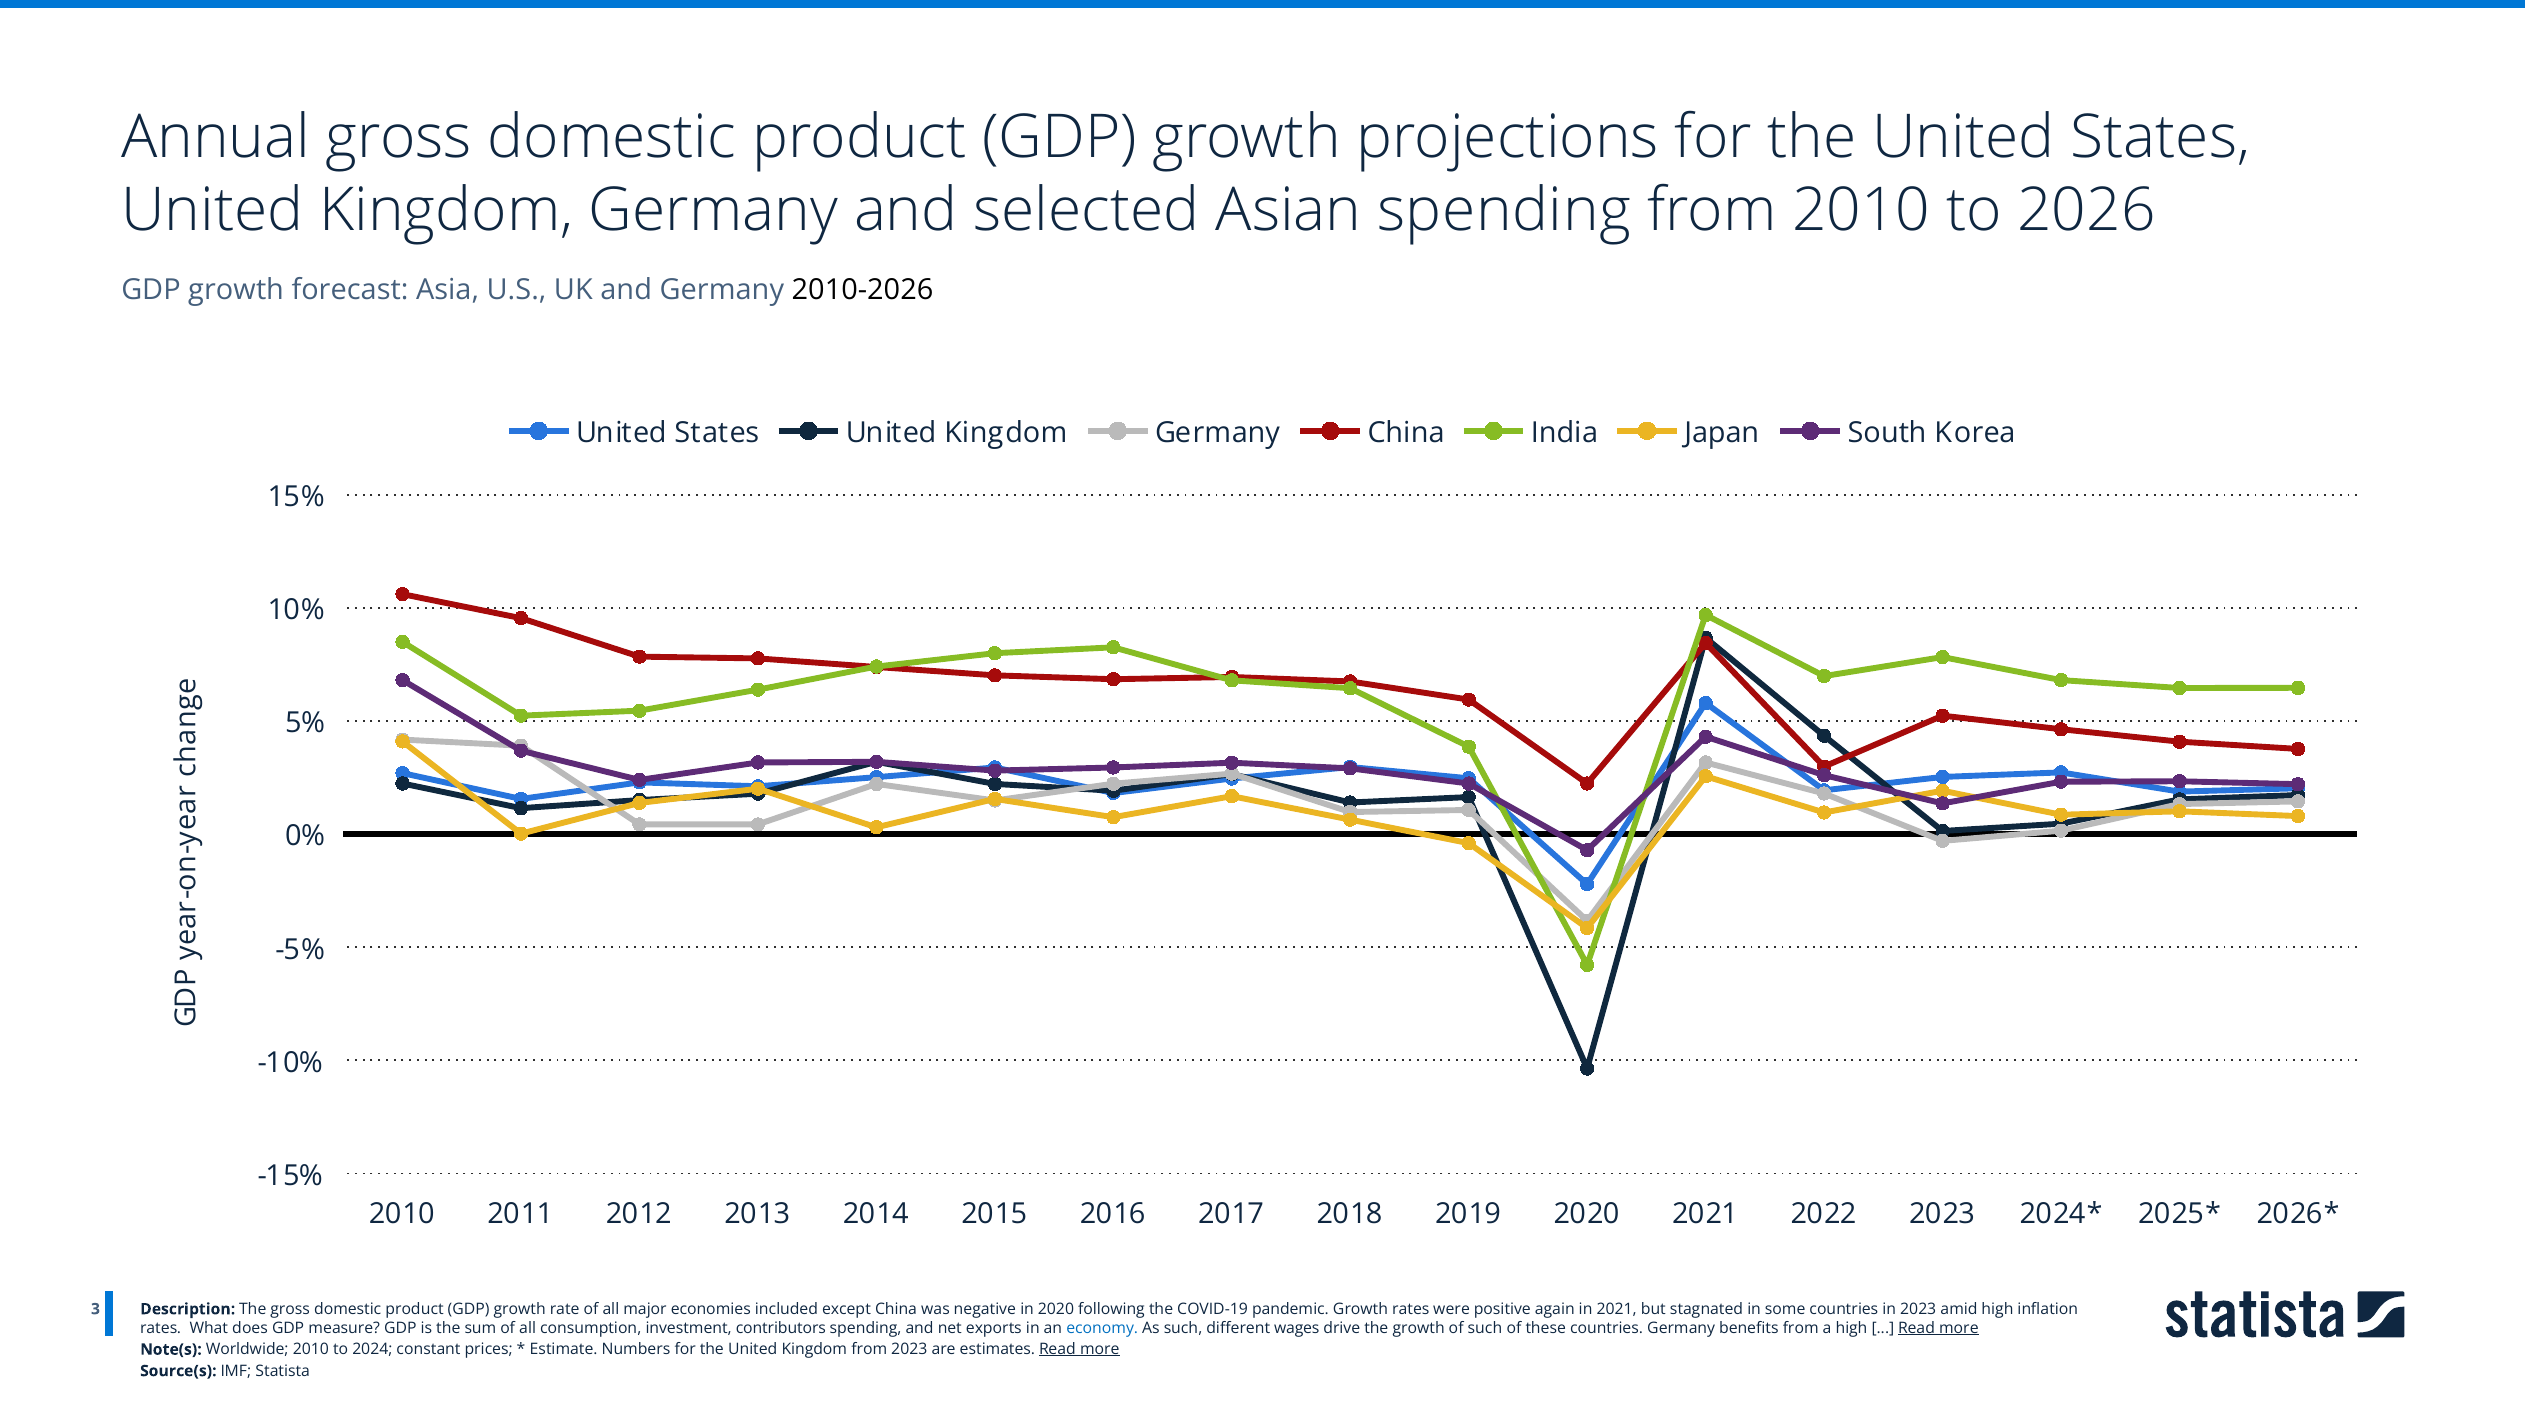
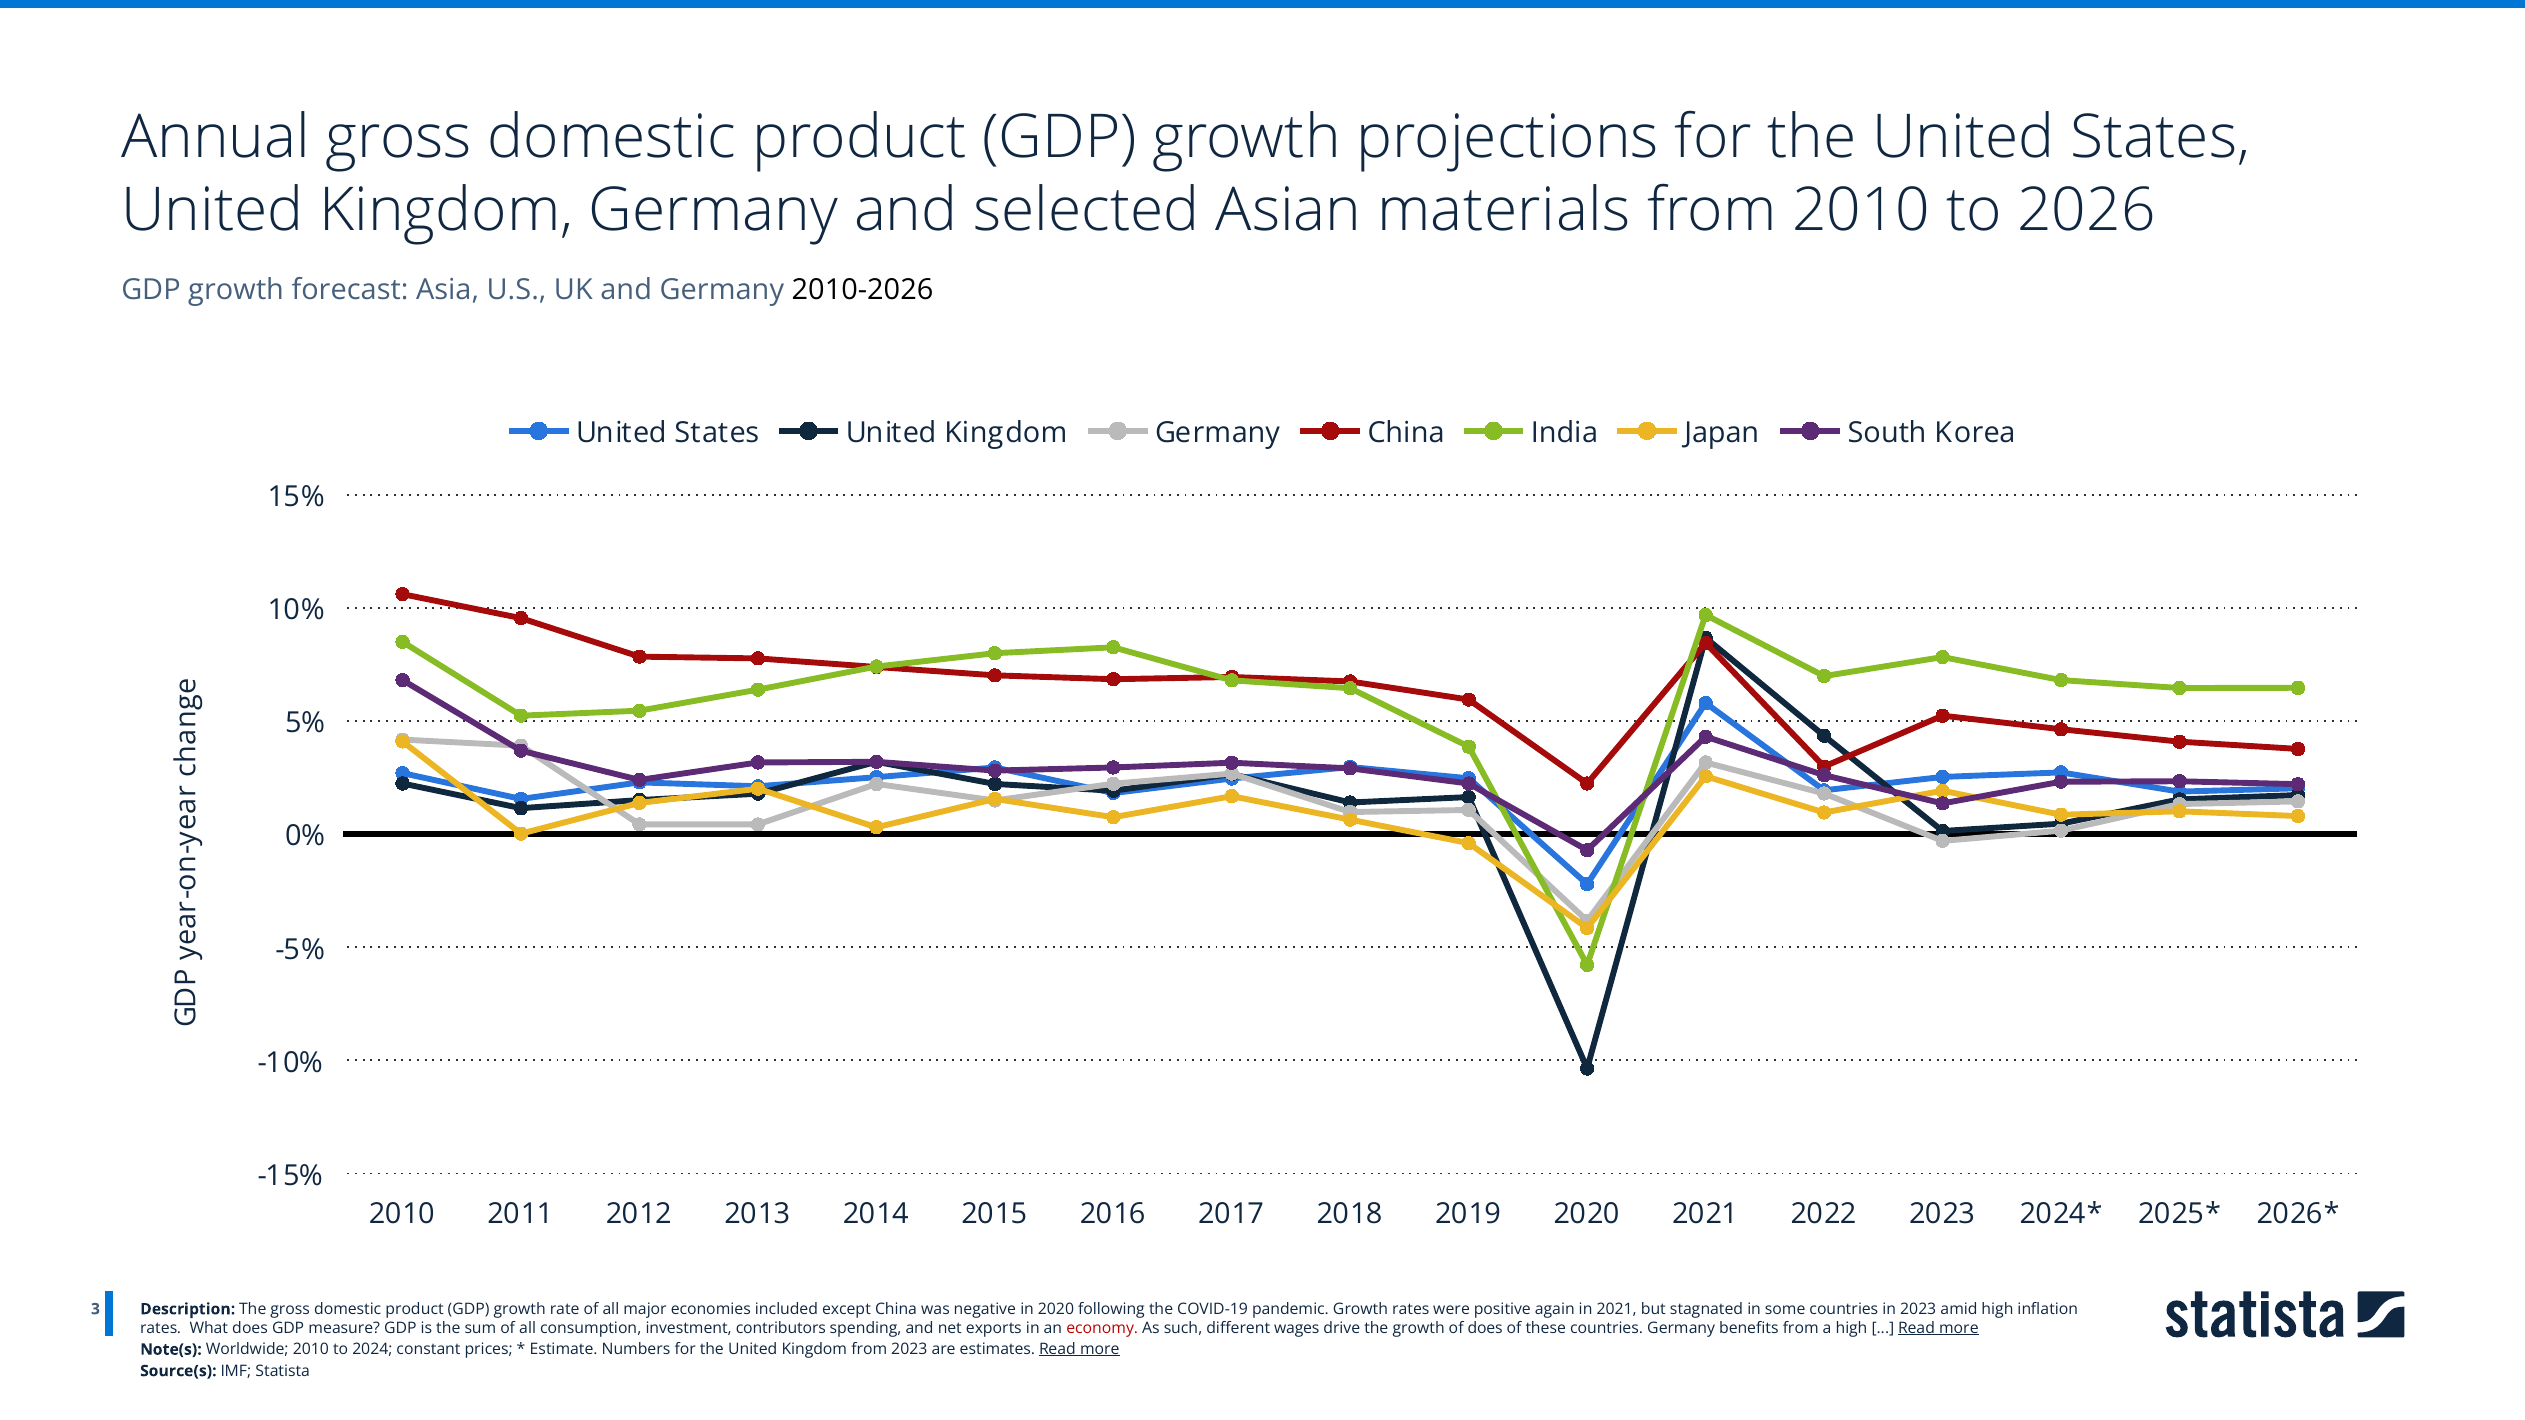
Asian spending: spending -> materials
economy colour: blue -> red
of such: such -> does
